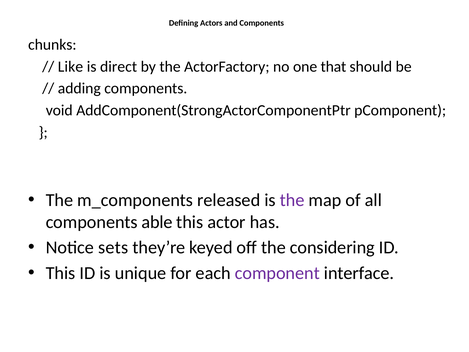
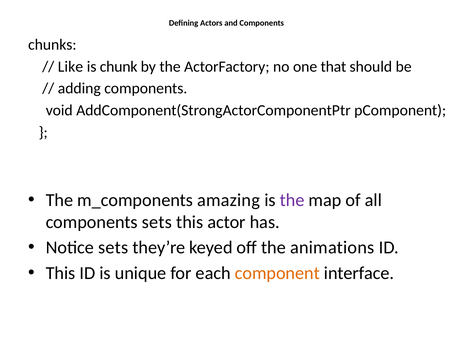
direct: direct -> chunk
released: released -> amazing
components able: able -> sets
considering: considering -> animations
component colour: purple -> orange
